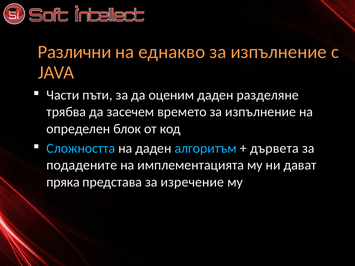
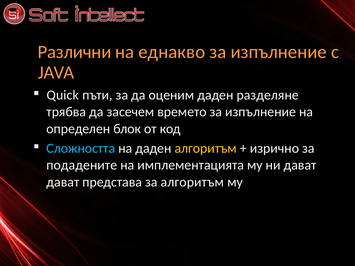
Части: Части -> Quick
алгоритъм at (206, 148) colour: light blue -> yellow
дървета: дървета -> изрично
пряка at (63, 182): пряка -> дават
за изречение: изречение -> алгоритъм
